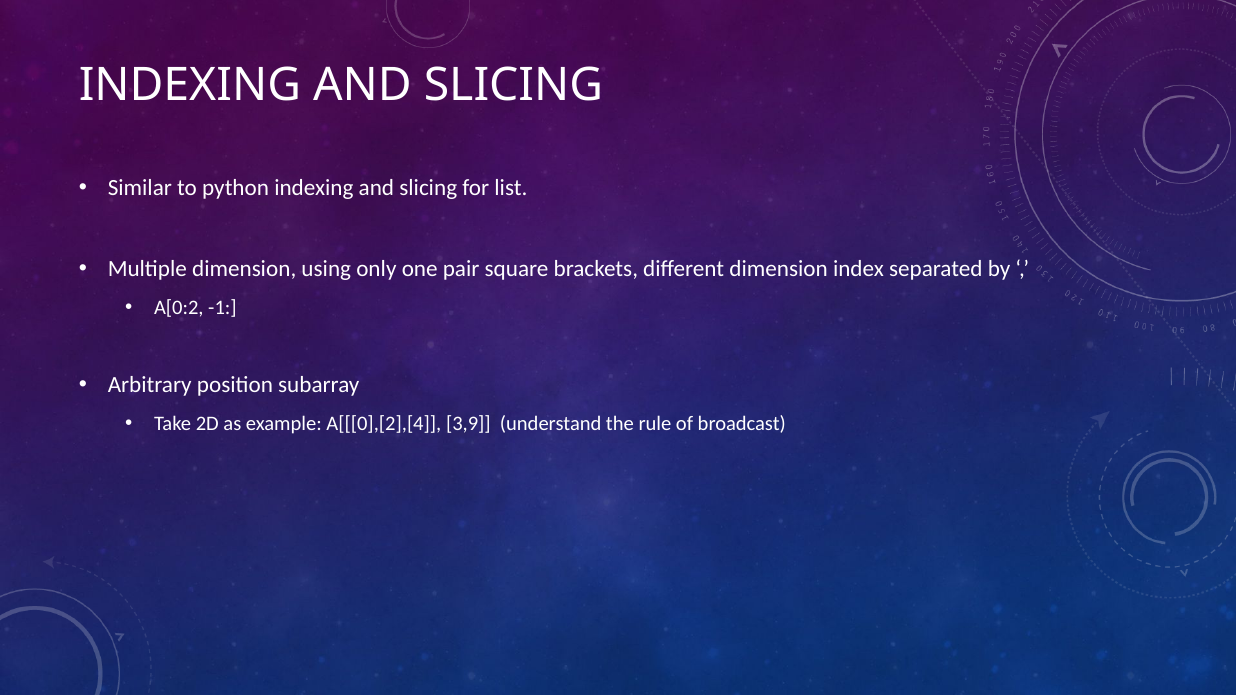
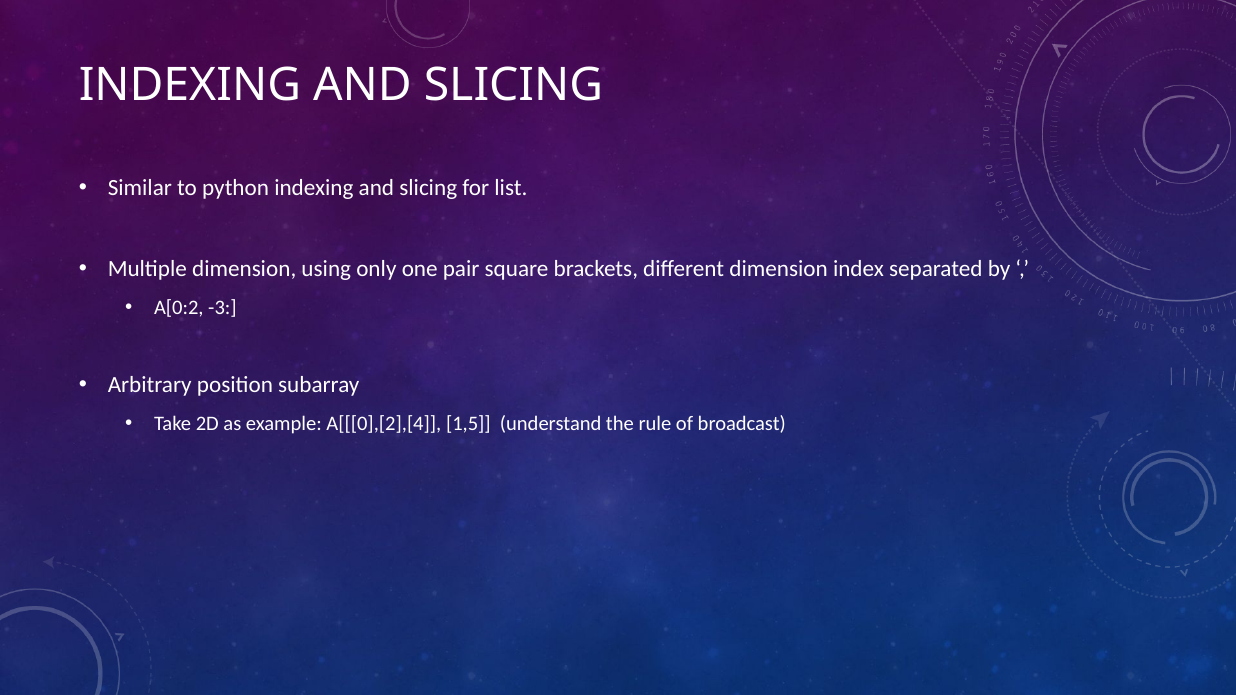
-1: -1 -> -3
3,9: 3,9 -> 1,5
